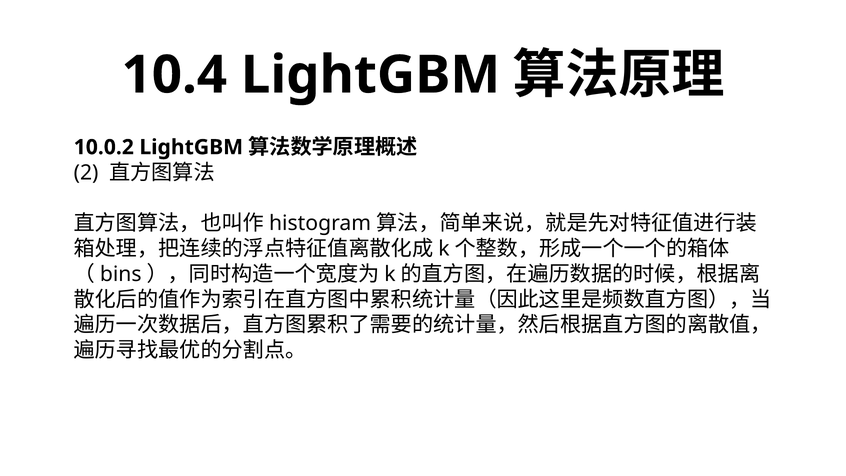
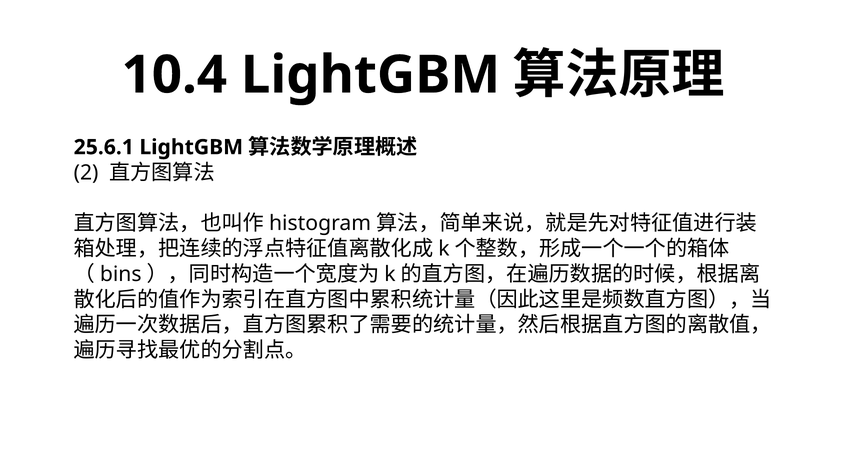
10.0.2: 10.0.2 -> 25.6.1
